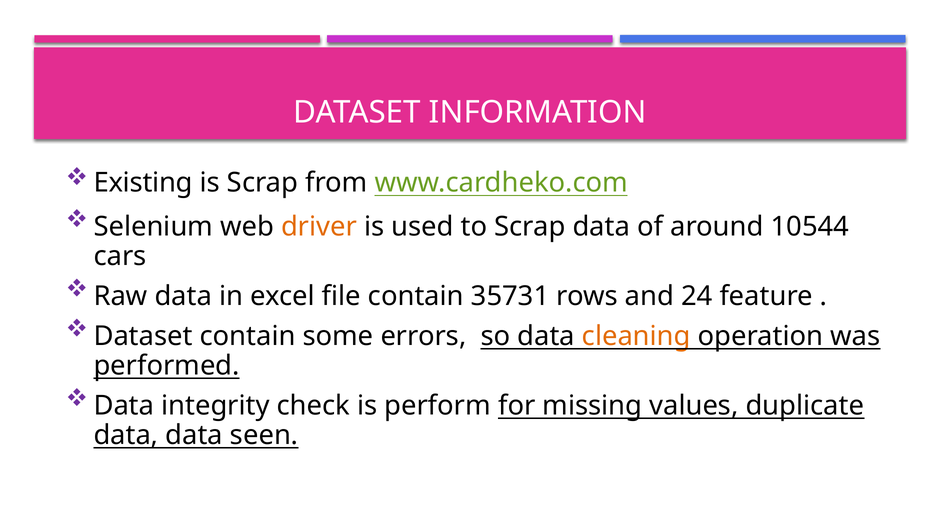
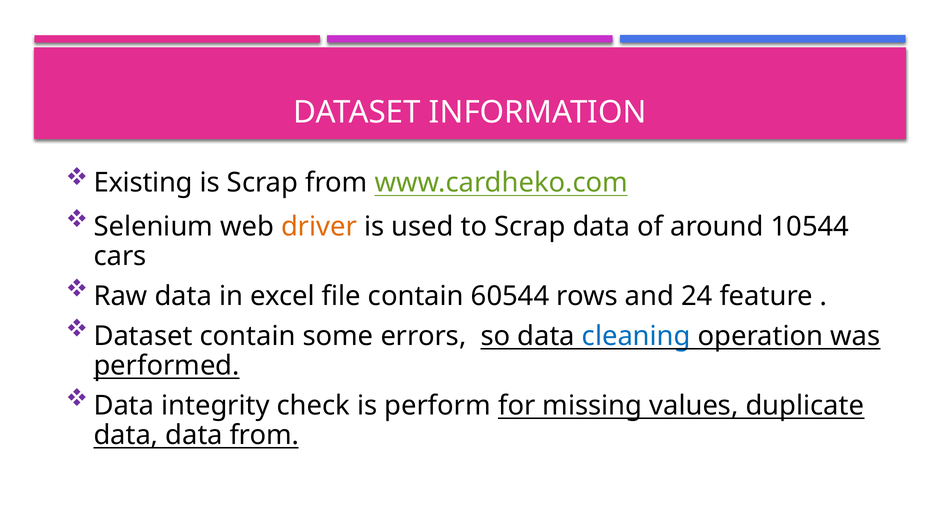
35731: 35731 -> 60544
cleaning colour: orange -> blue
data seen: seen -> from
